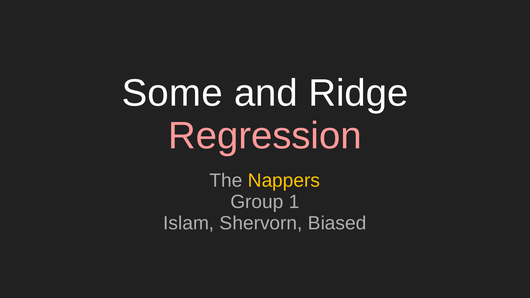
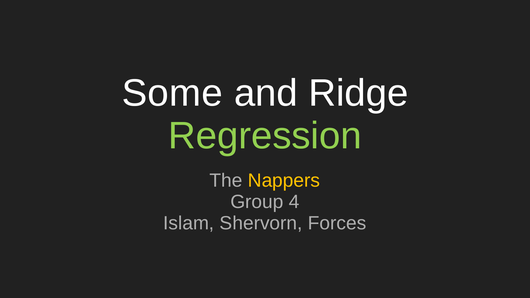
Regression colour: pink -> light green
1: 1 -> 4
Biased: Biased -> Forces
